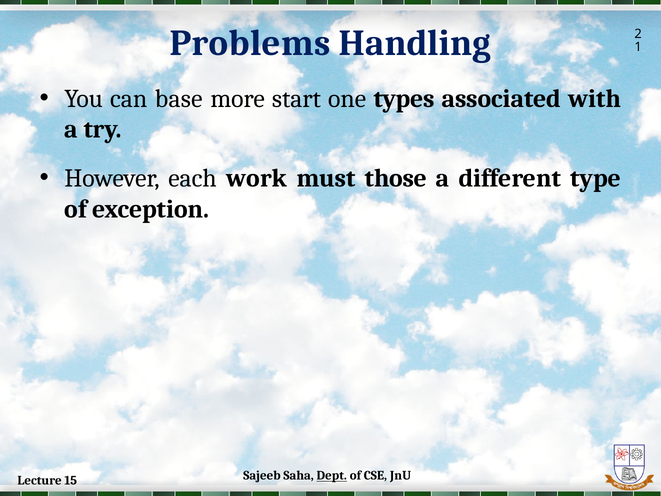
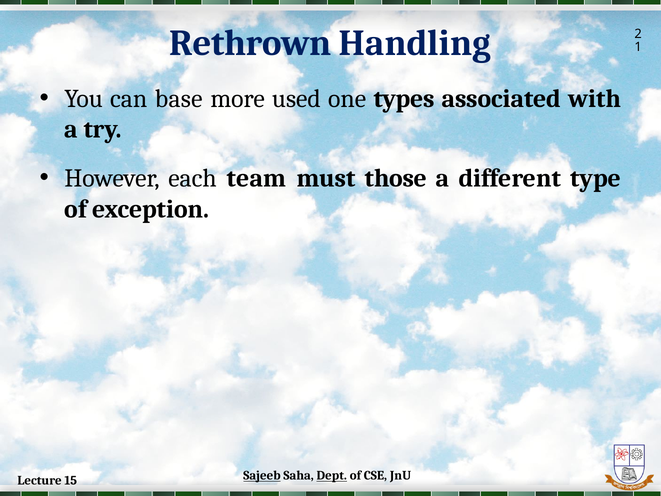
Problems: Problems -> Rethrown
start: start -> used
work: work -> team
Sajeeb underline: none -> present
